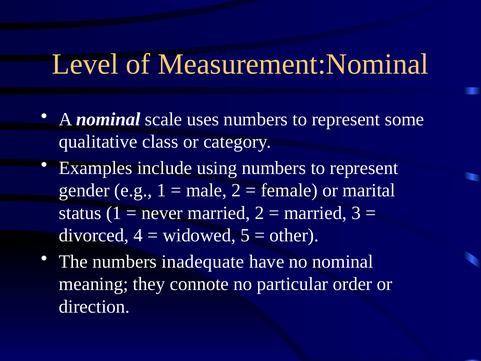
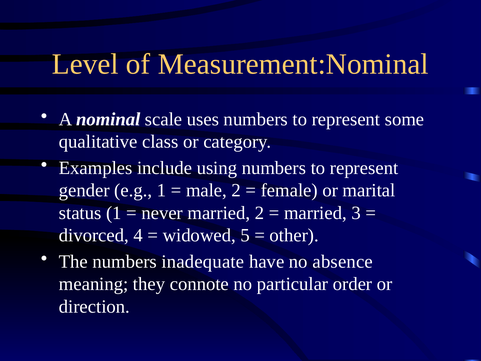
no nominal: nominal -> absence
